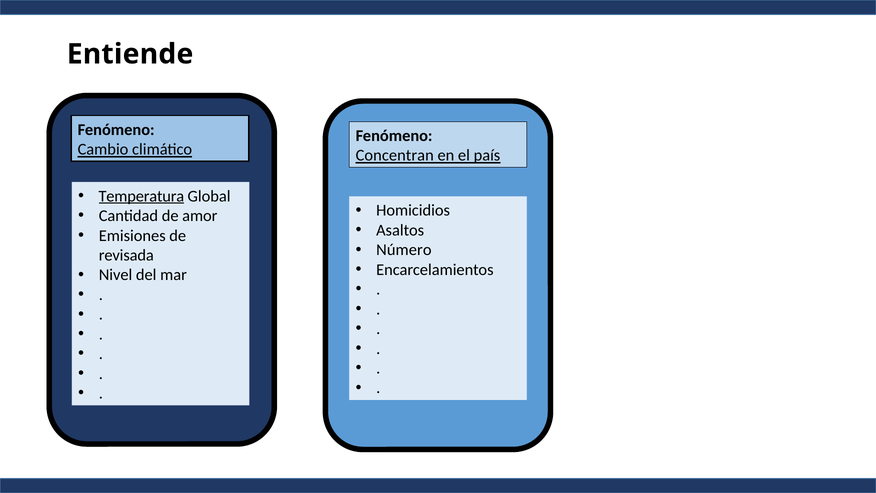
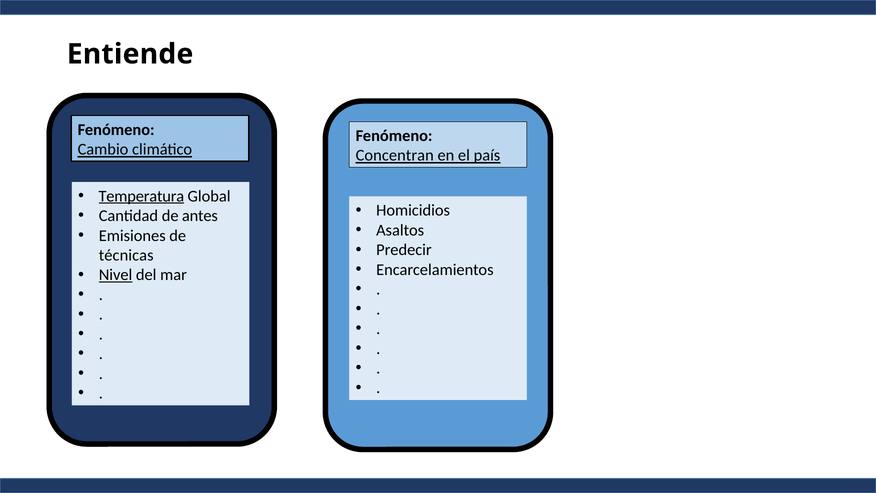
amor: amor -> antes
Número: Número -> Predecir
revisada: revisada -> técnicas
Nivel underline: none -> present
